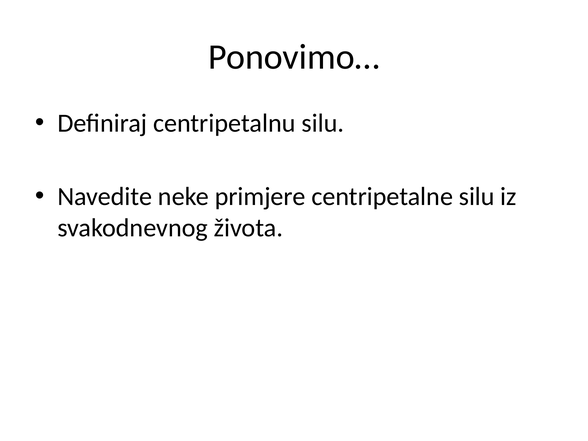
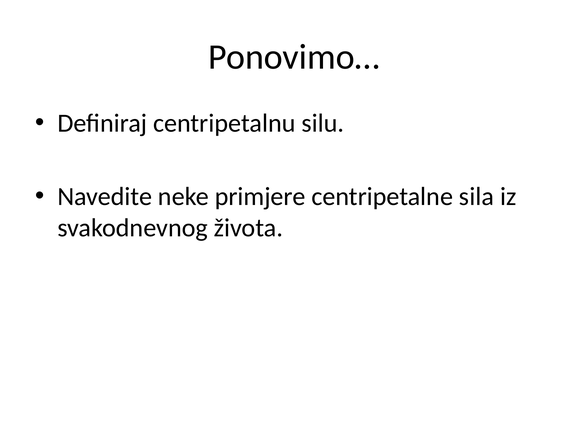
centripetalne silu: silu -> sila
